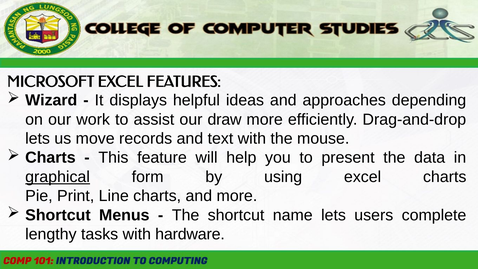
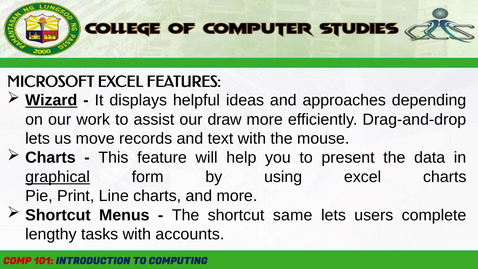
Wizard underline: none -> present
name: name -> same
hardware: hardware -> accounts
